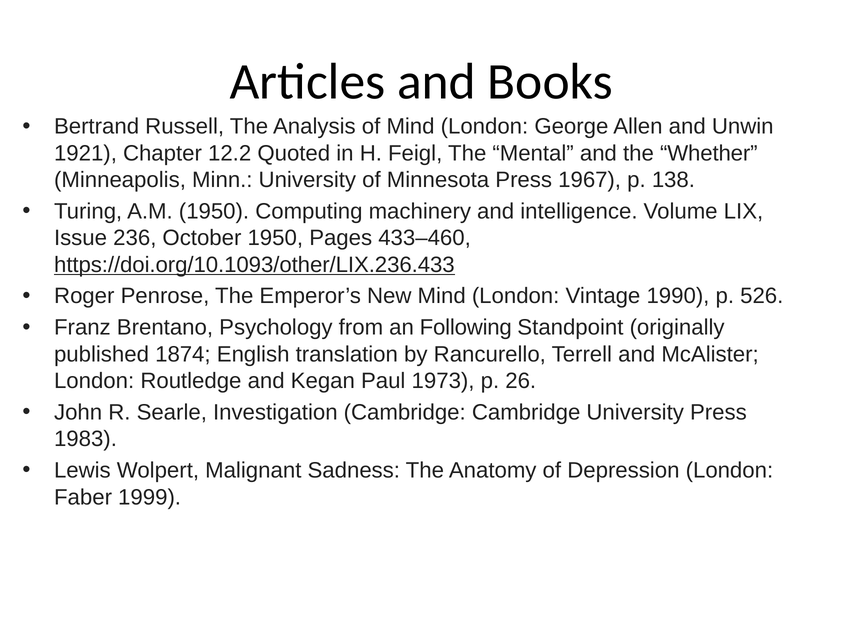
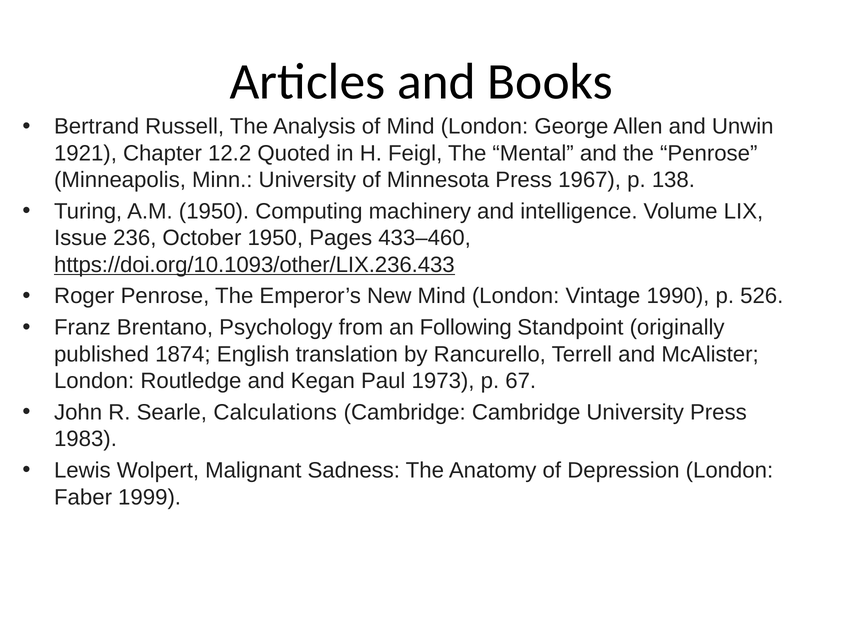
the Whether: Whether -> Penrose
26: 26 -> 67
Investigation: Investigation -> Calculations
